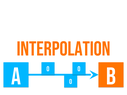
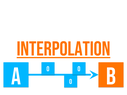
Interpolation underline: none -> present
